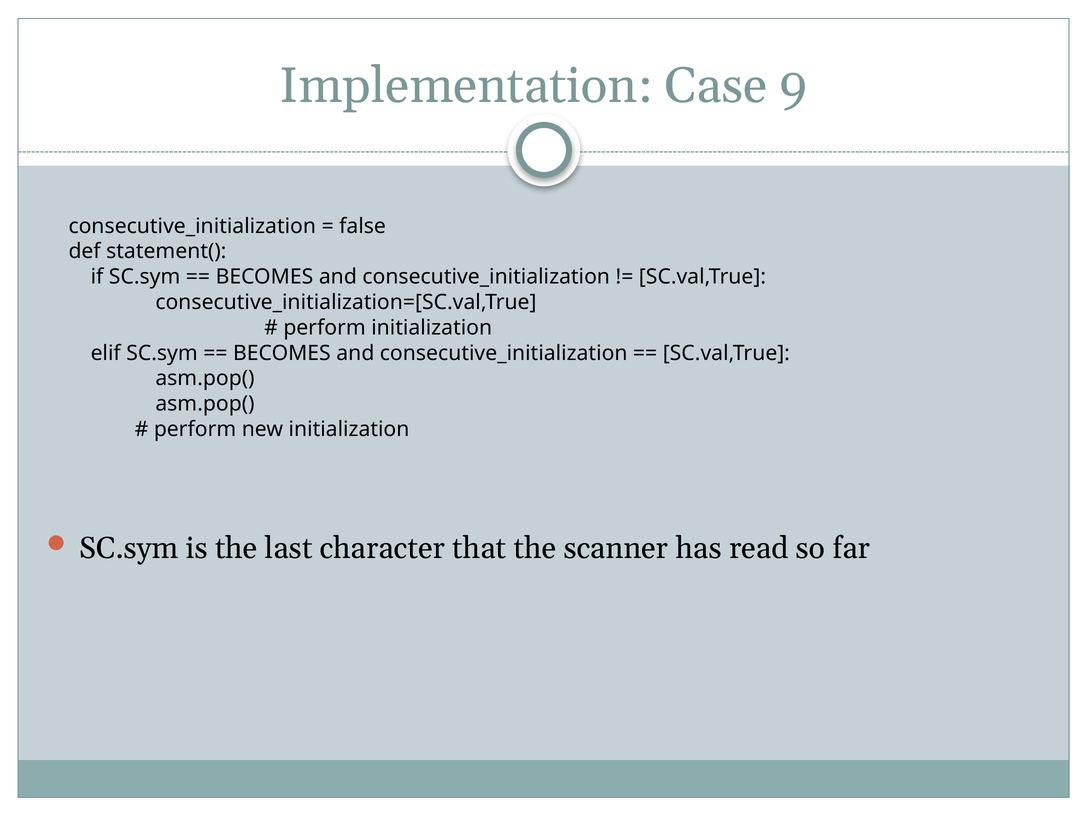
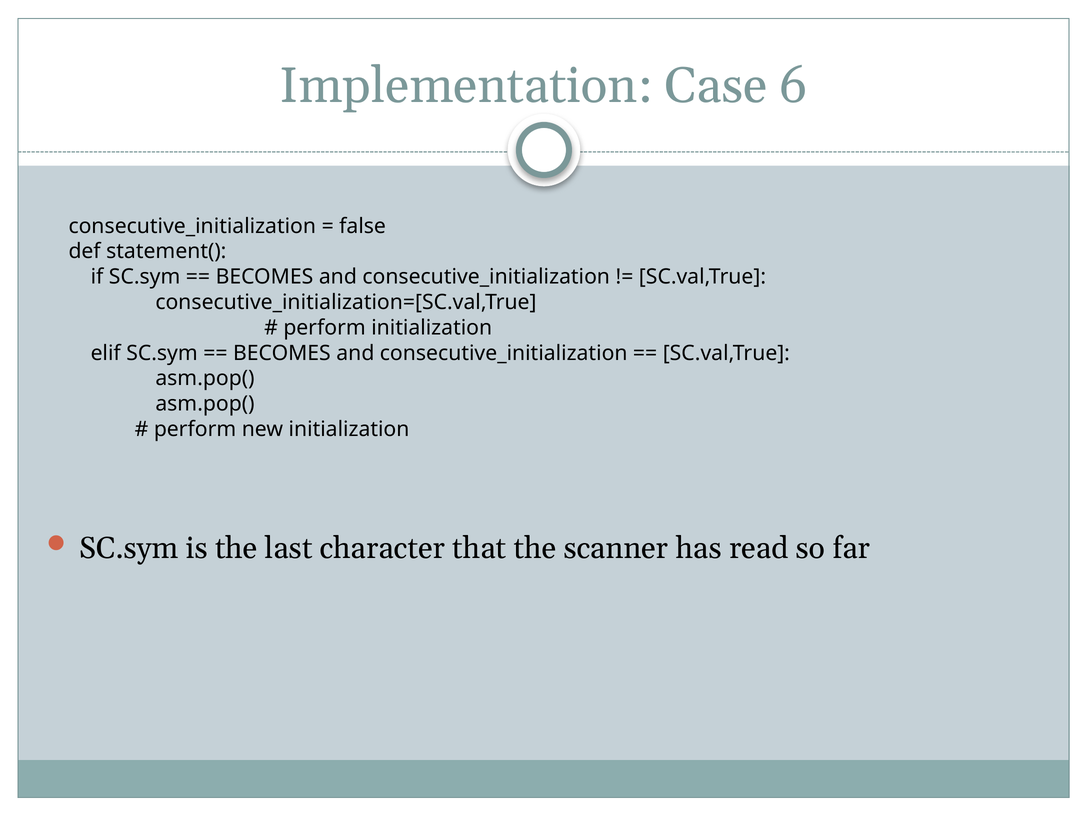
9: 9 -> 6
